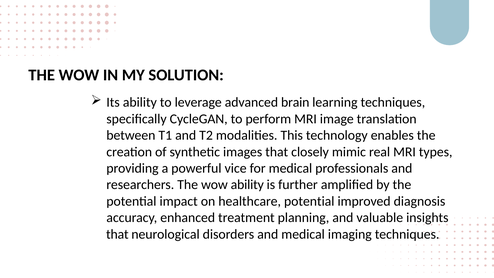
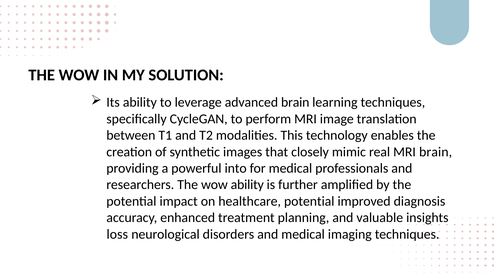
MRI types: types -> brain
vice: vice -> into
that at (117, 234): that -> loss
